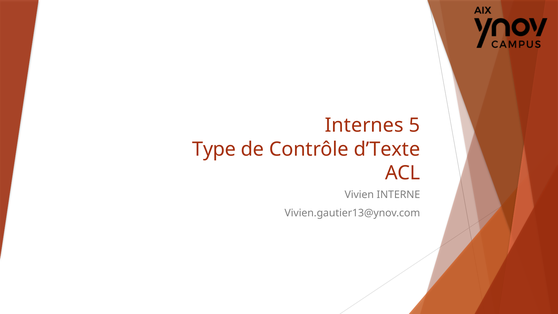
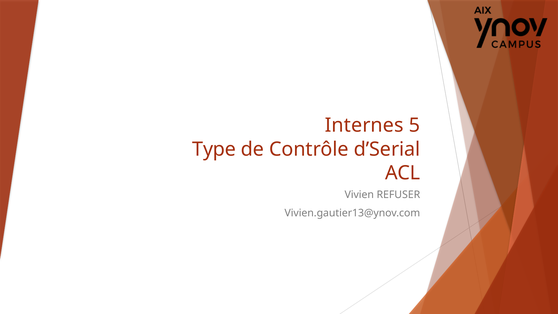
d’Texte: d’Texte -> d’Serial
INTERNE: INTERNE -> REFUSER
